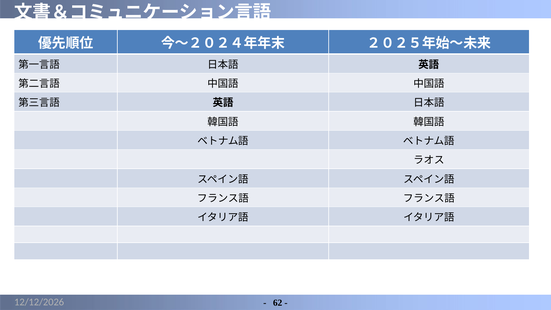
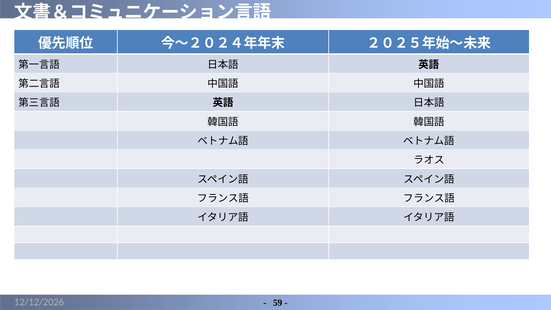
62: 62 -> 59
